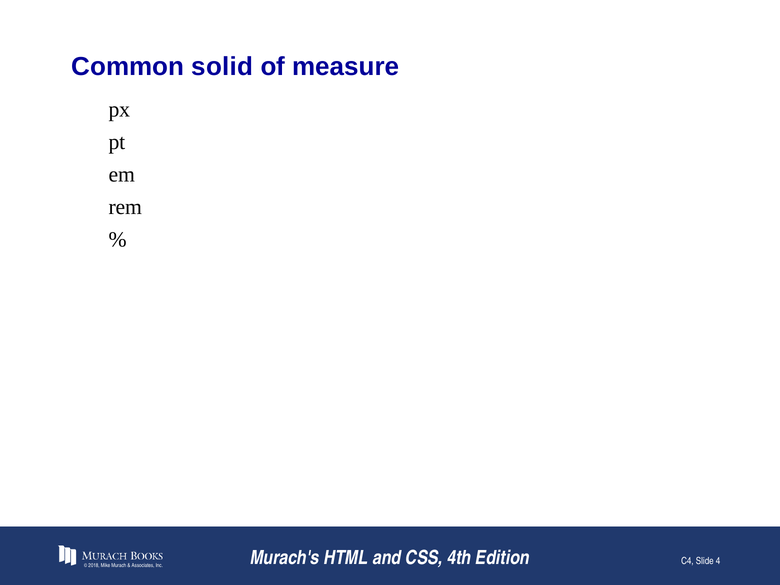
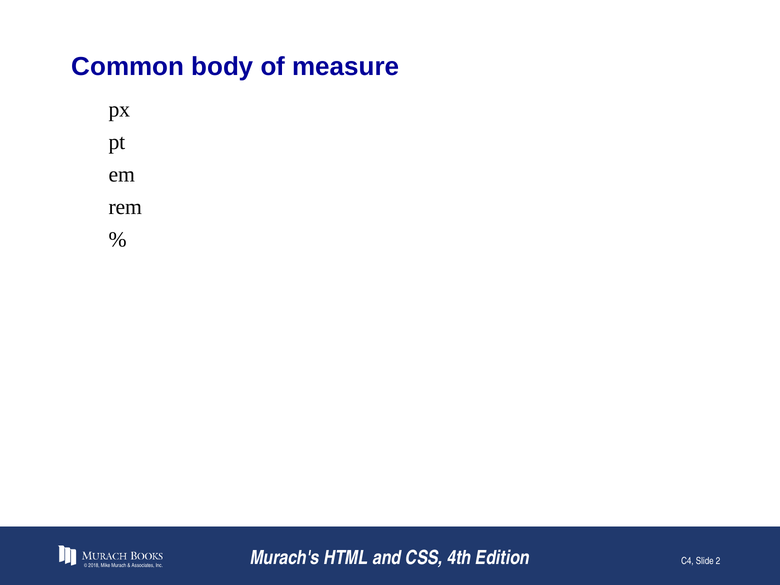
solid: solid -> body
4: 4 -> 2
